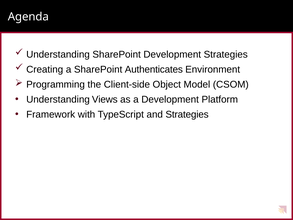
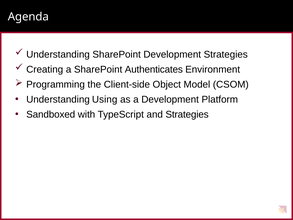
Views: Views -> Using
Framework: Framework -> Sandboxed
